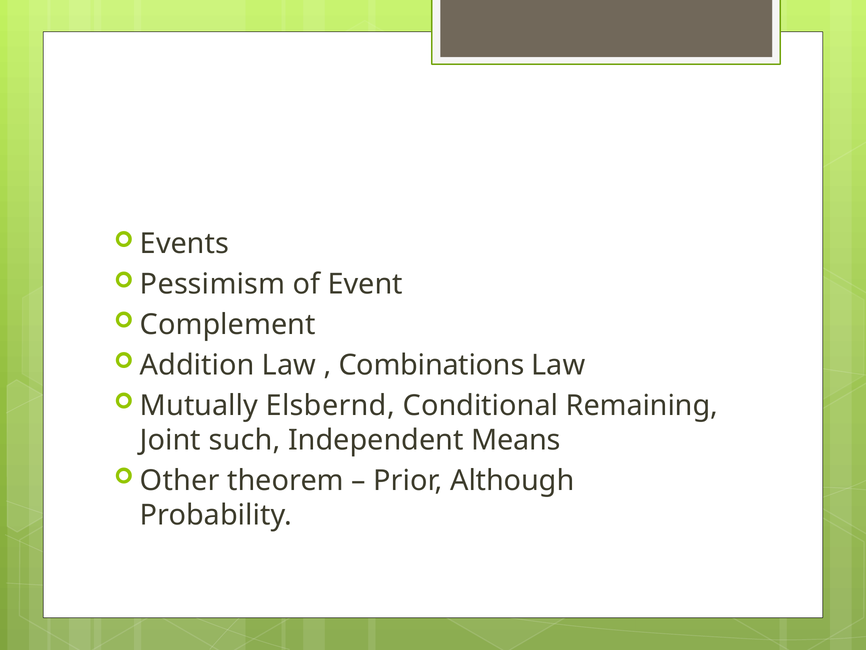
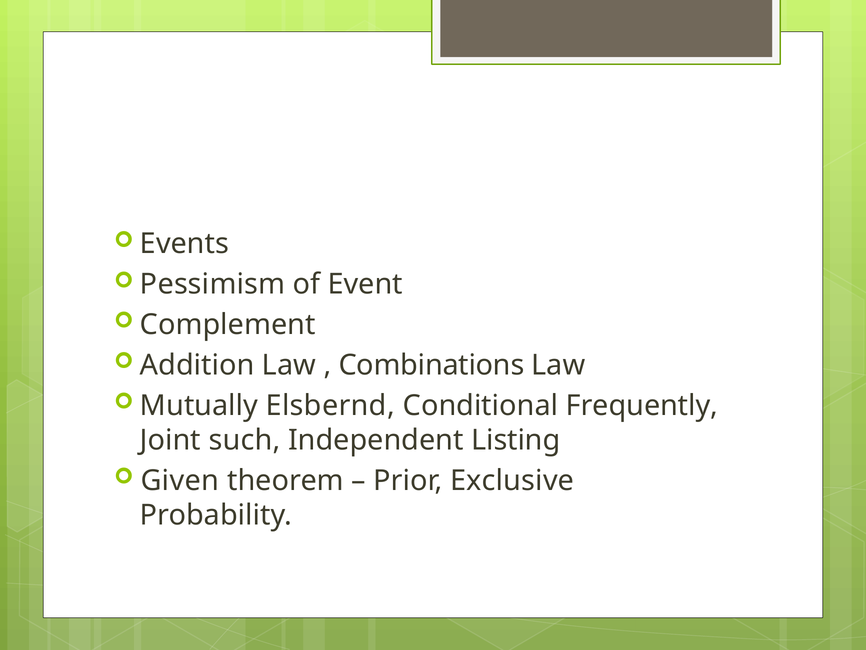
Remaining: Remaining -> Frequently
Means: Means -> Listing
Other: Other -> Given
Although: Although -> Exclusive
